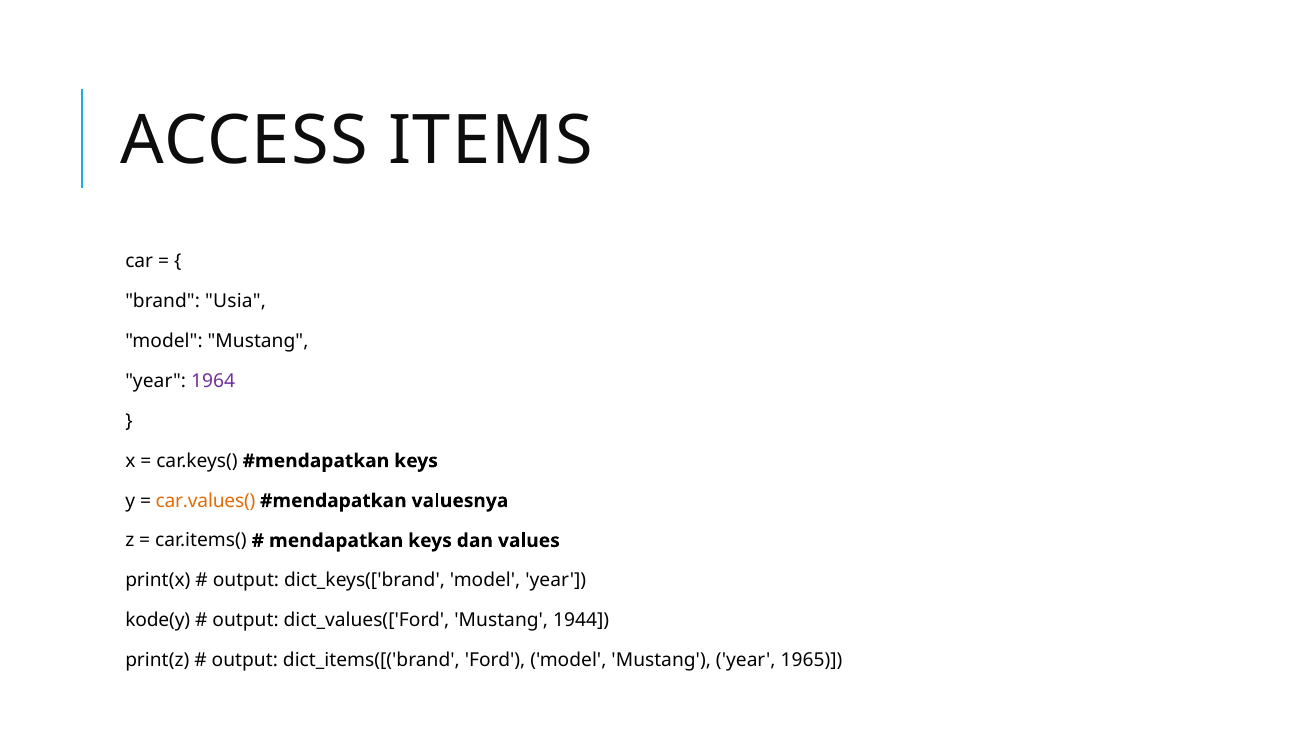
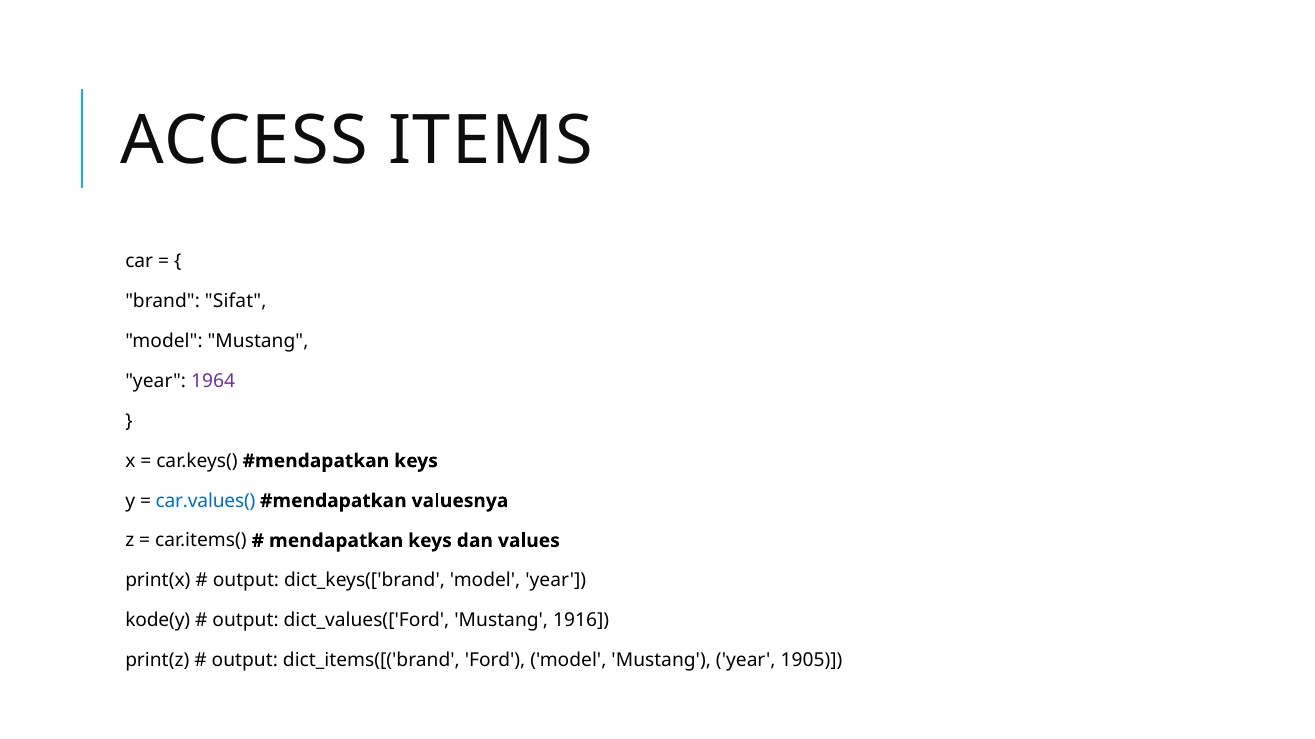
Usia: Usia -> Sifat
car.values( colour: orange -> blue
1944: 1944 -> 1916
1965: 1965 -> 1905
